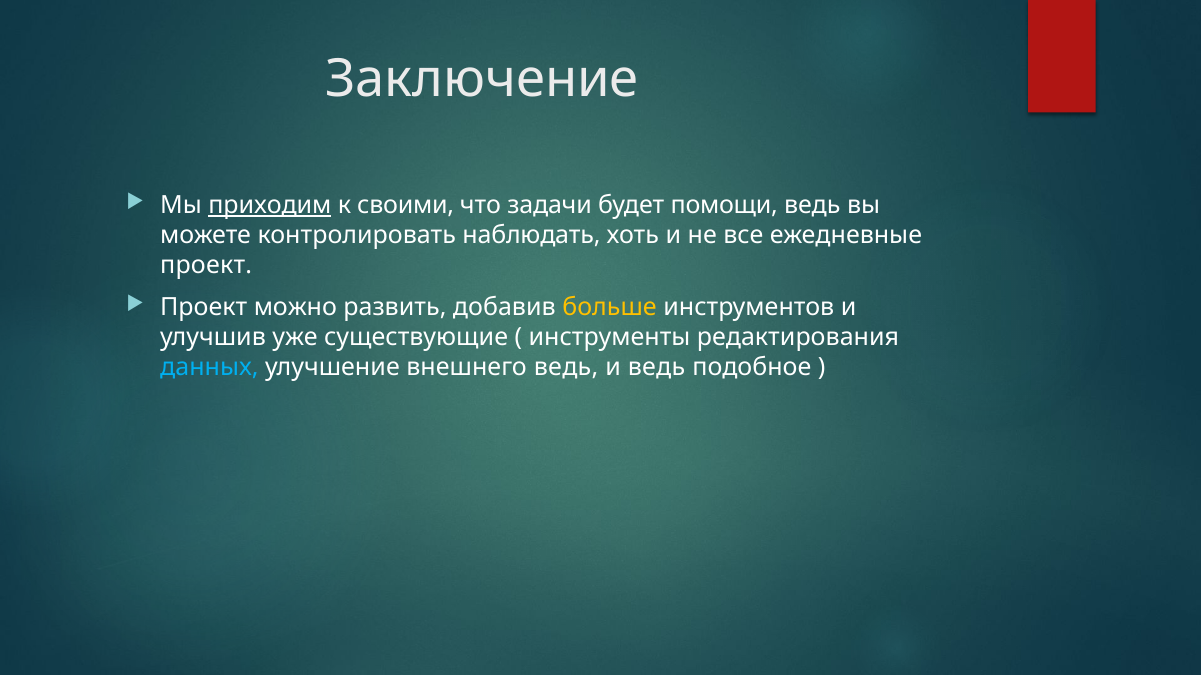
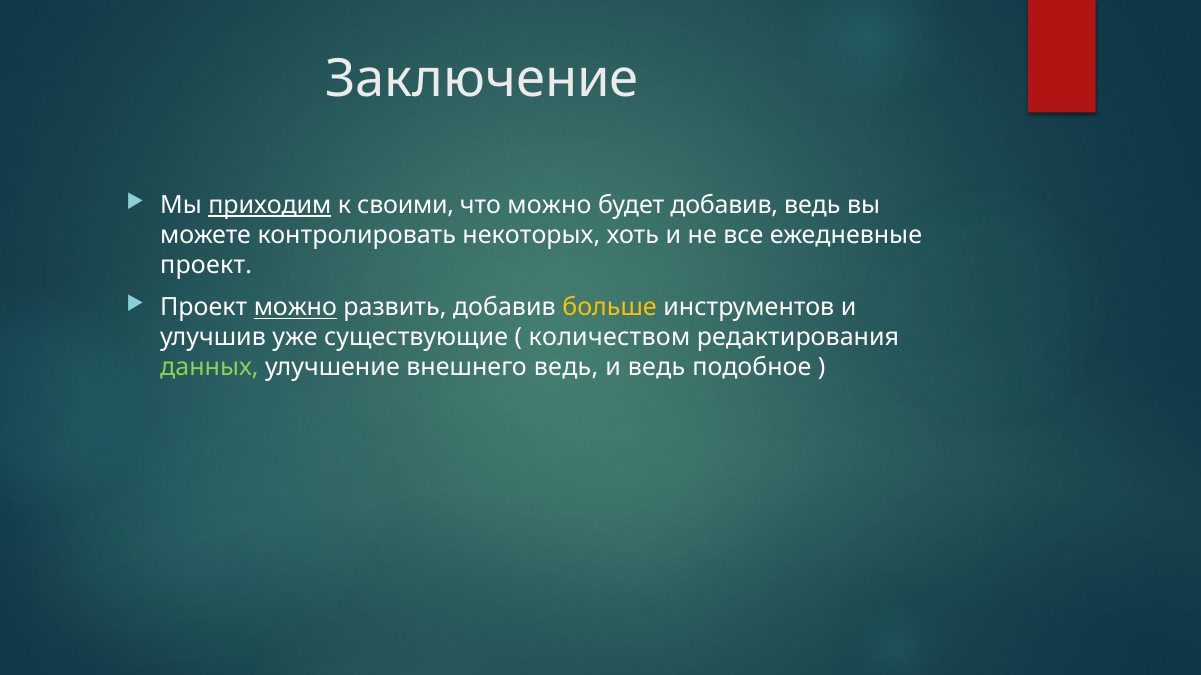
что задачи: задачи -> можно
будет помощи: помощи -> добавив
наблюдать: наблюдать -> некоторых
можно at (295, 308) underline: none -> present
инструменты: инструменты -> количеством
данных colour: light blue -> light green
